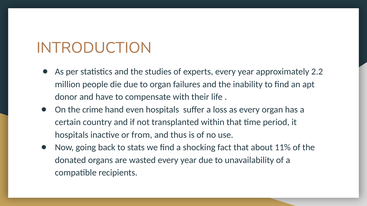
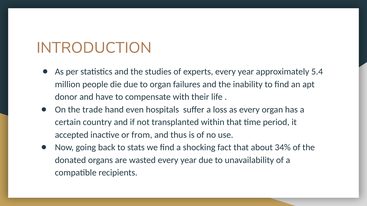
2.2: 2.2 -> 5.4
crime: crime -> trade
hospitals at (72, 135): hospitals -> accepted
11%: 11% -> 34%
